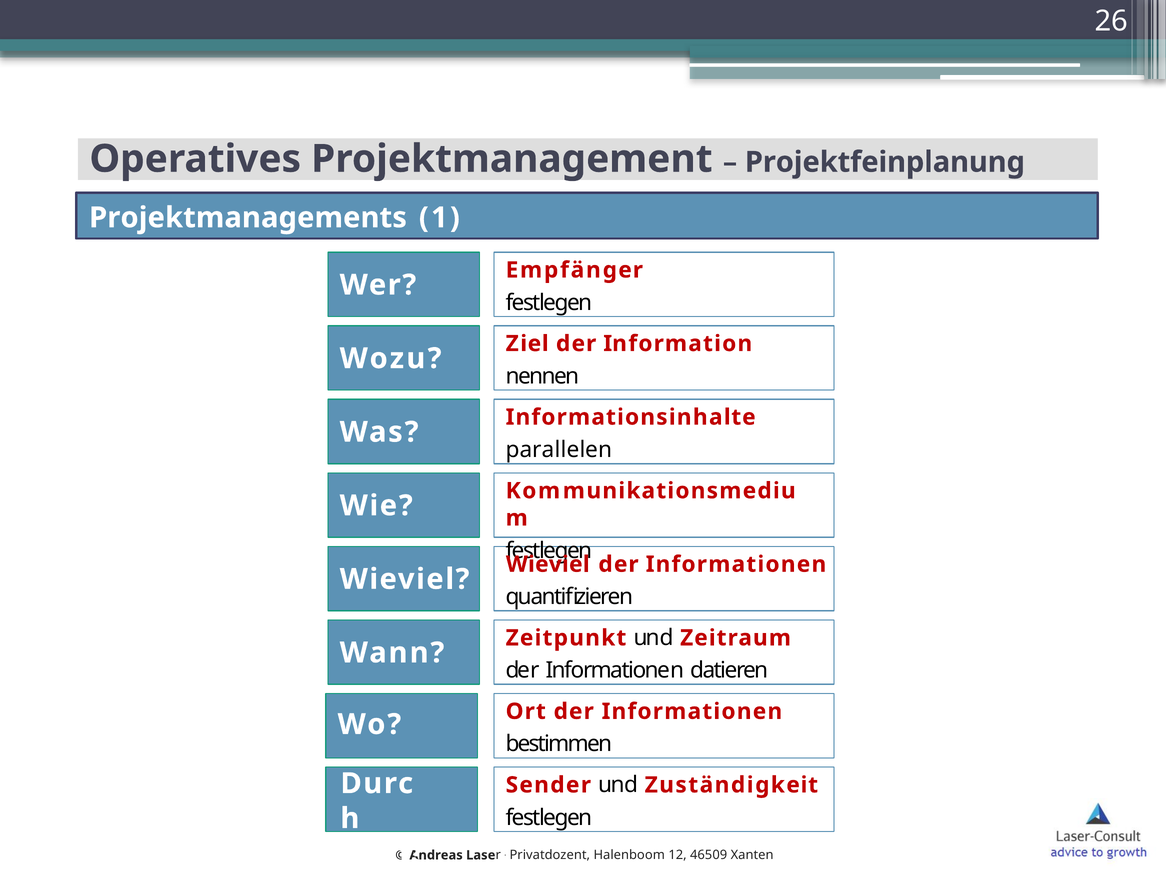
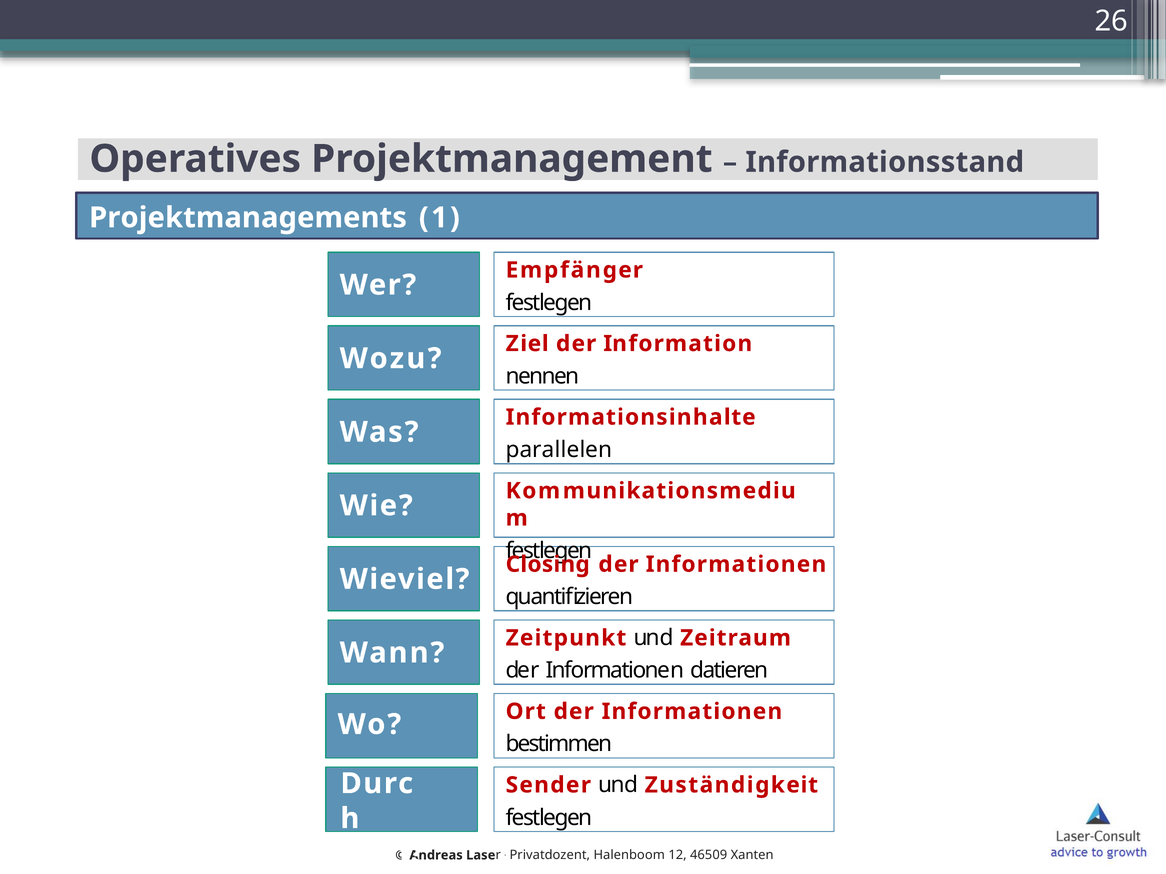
Projektfeinplanung: Projektfeinplanung -> Informationsstand
Wieviel at (548, 565): Wieviel -> Closing
